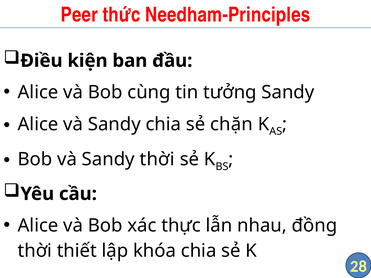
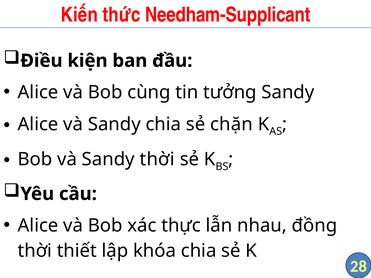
Peer: Peer -> Kiến
Needham-Principles: Needham-Principles -> Needham-Supplicant
